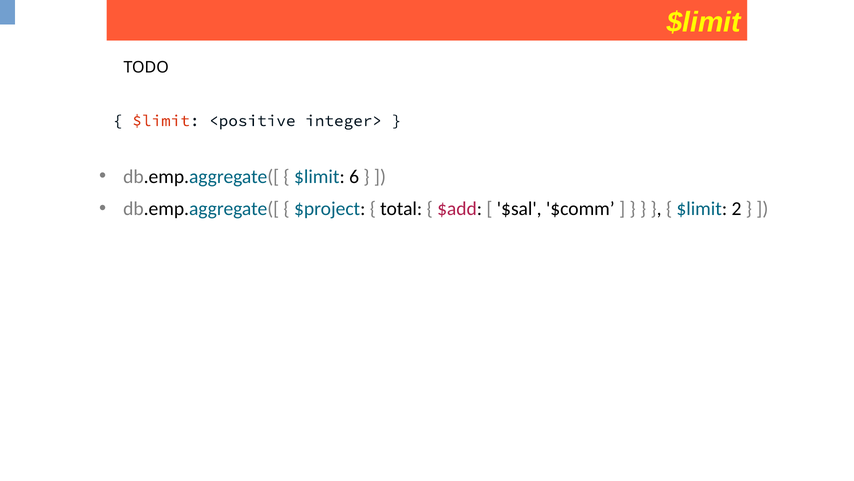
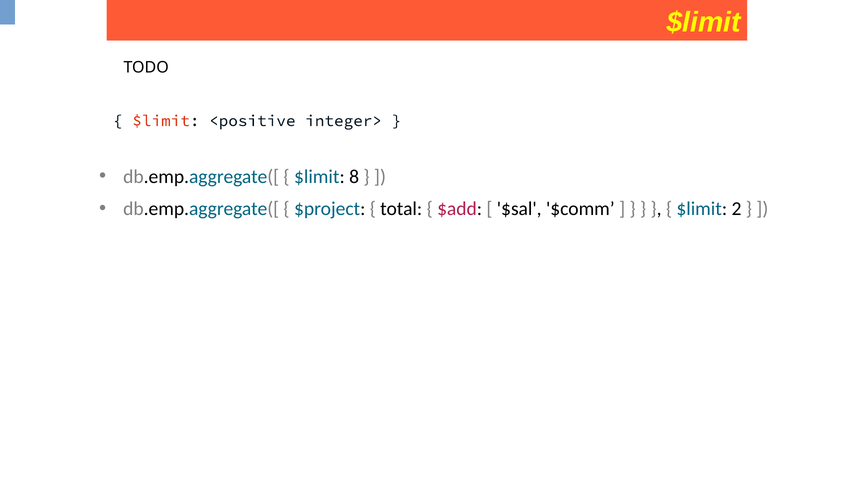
6: 6 -> 8
